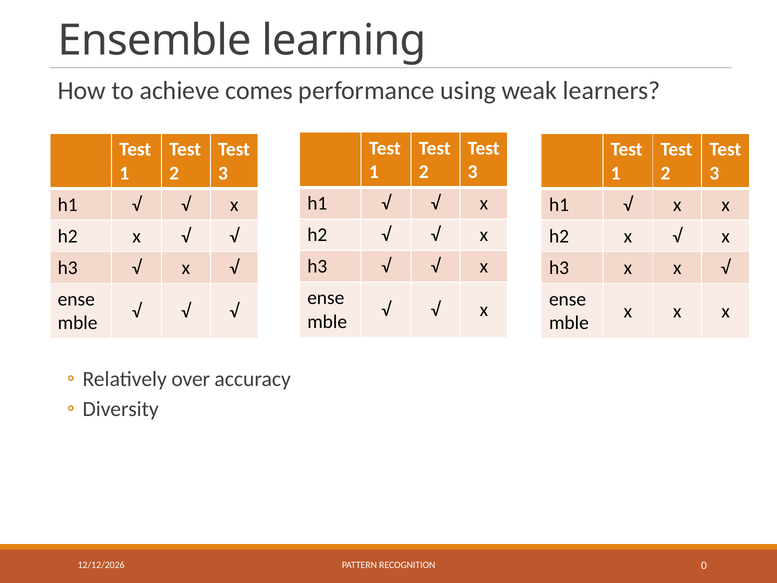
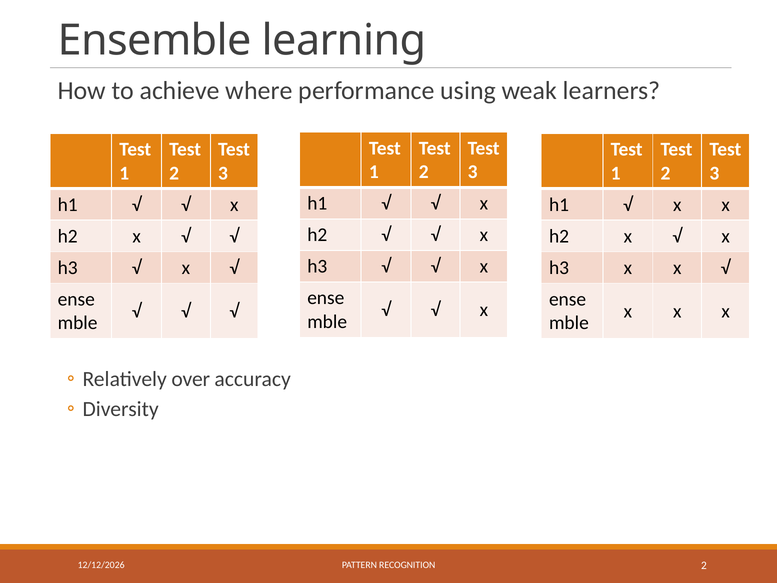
comes: comes -> where
RECOGNITION 0: 0 -> 2
